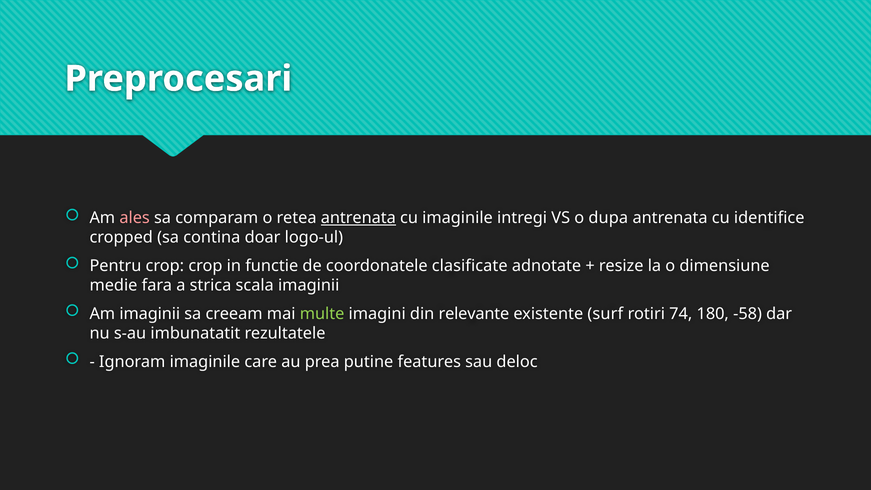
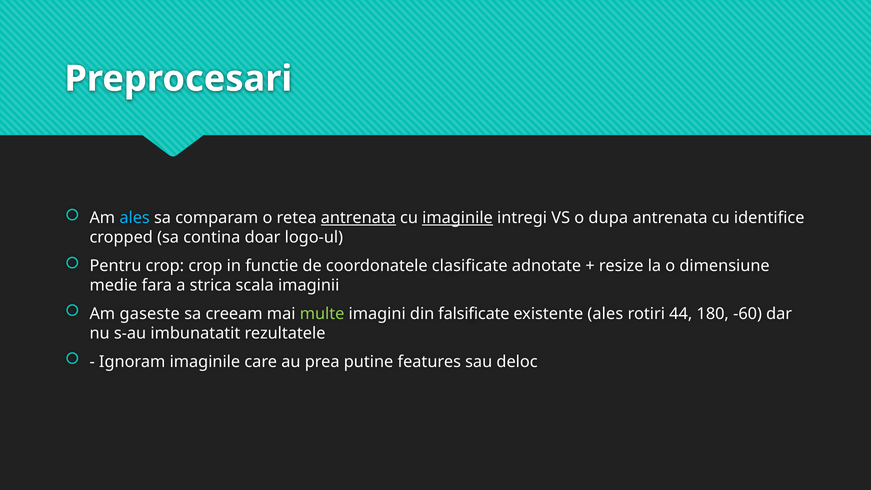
ales at (135, 218) colour: pink -> light blue
imaginile at (458, 218) underline: none -> present
Am imaginii: imaginii -> gaseste
relevante: relevante -> falsificate
existente surf: surf -> ales
74: 74 -> 44
-58: -58 -> -60
